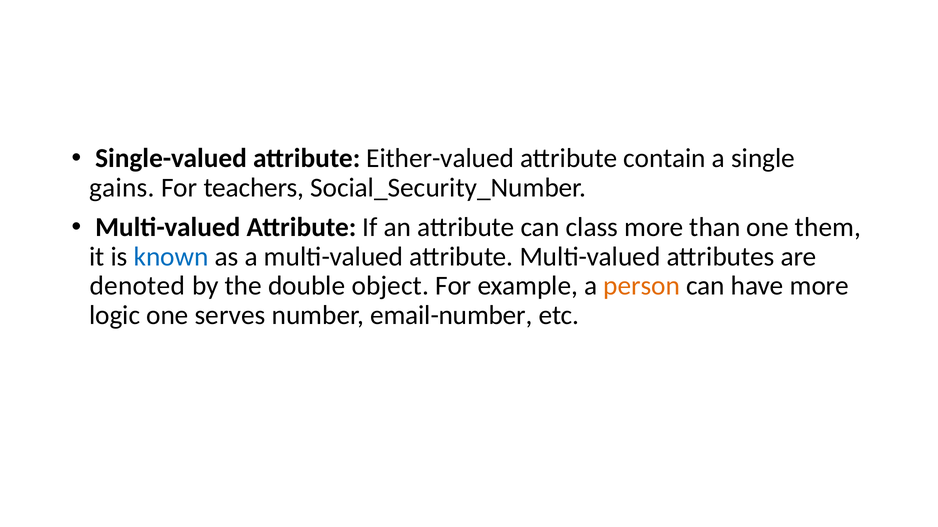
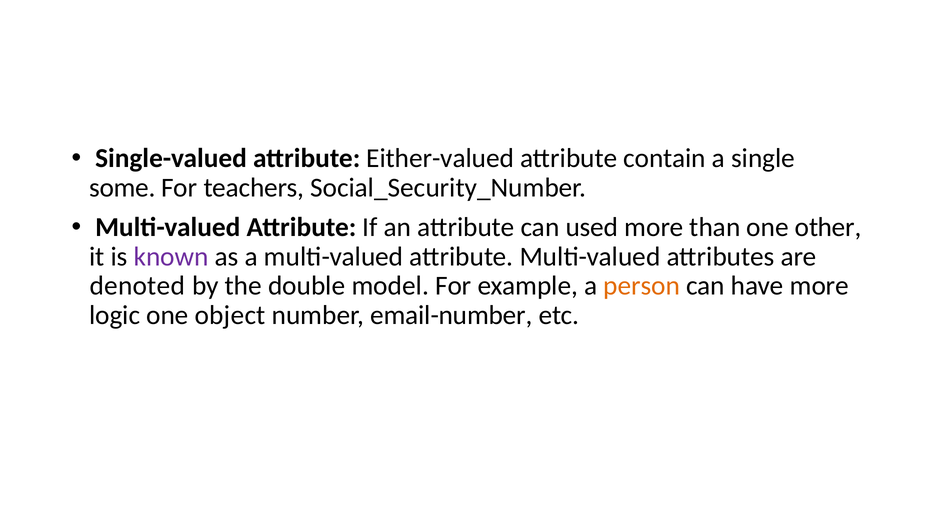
gains: gains -> some
class: class -> used
them: them -> other
known colour: blue -> purple
object: object -> model
serves: serves -> object
